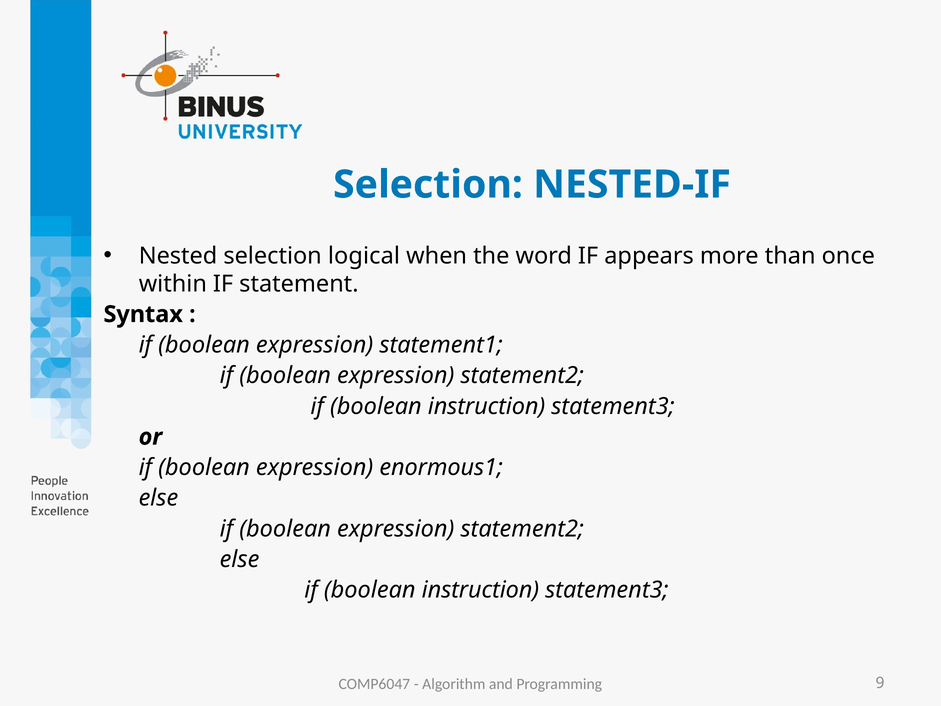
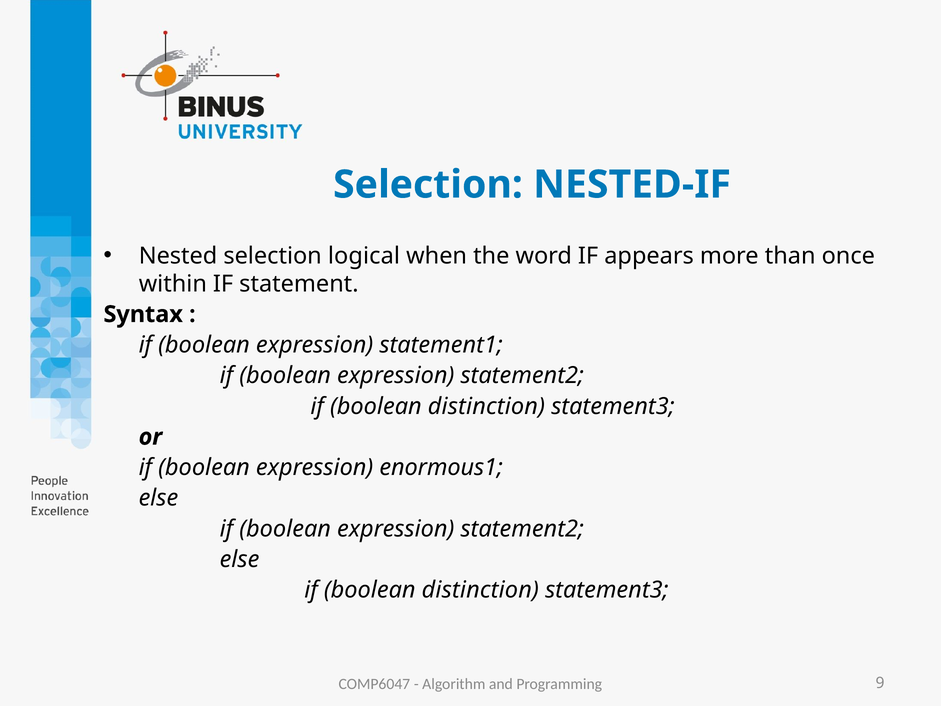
instruction at (487, 406): instruction -> distinction
instruction at (480, 590): instruction -> distinction
